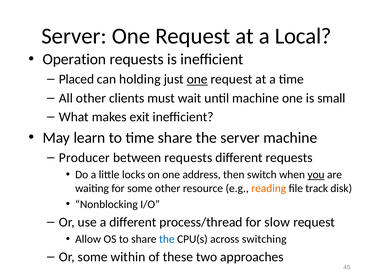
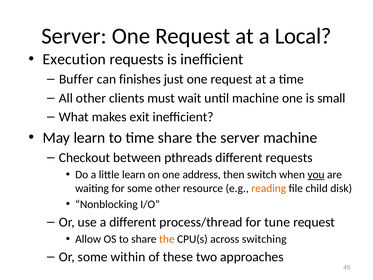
Operation: Operation -> Execution
Placed: Placed -> Buffer
holding: holding -> finishes
one at (197, 79) underline: present -> none
Producer: Producer -> Checkout
between requests: requests -> pthreads
little locks: locks -> learn
track: track -> child
slow: slow -> tune
the at (167, 239) colour: blue -> orange
